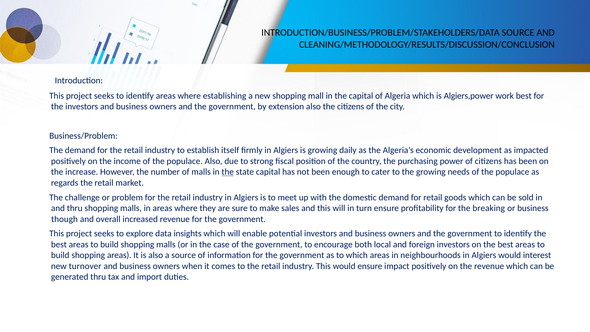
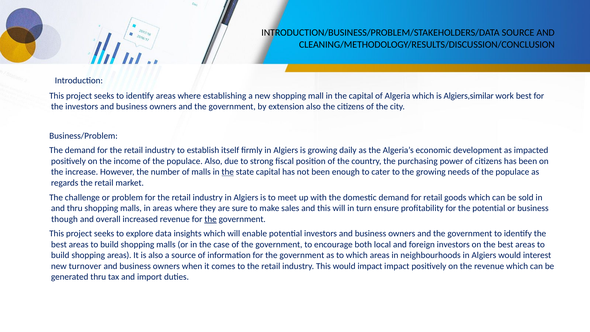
Algiers,power: Algiers,power -> Algiers,similar
the breaking: breaking -> potential
the at (211, 219) underline: none -> present
would ensure: ensure -> impact
